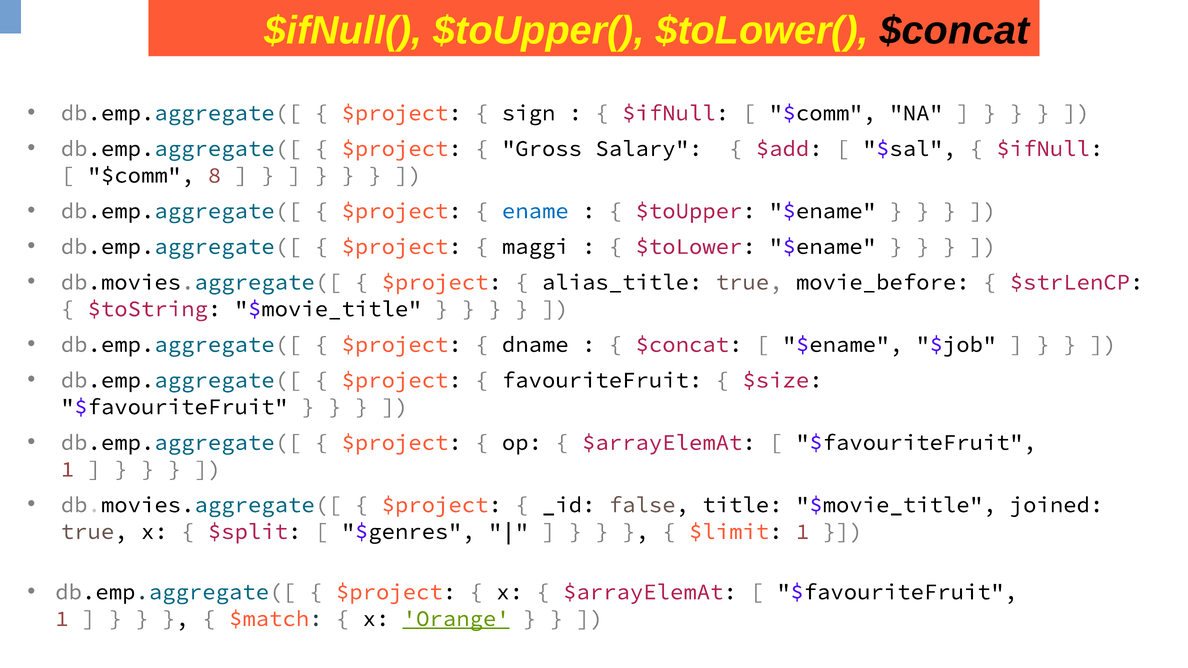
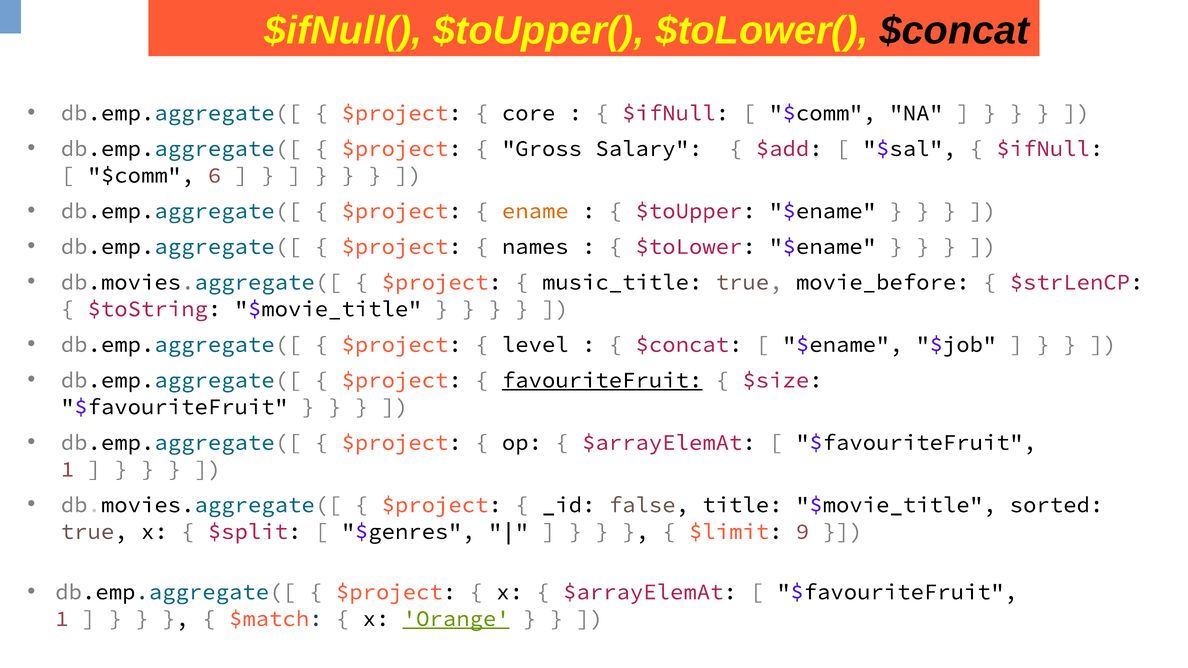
sign: sign -> core
8: 8 -> 6
ename colour: blue -> orange
maggi: maggi -> names
alias_title: alias_title -> music_title
dname: dname -> level
favouriteFruit underline: none -> present
joined: joined -> sorted
$limit 1: 1 -> 9
